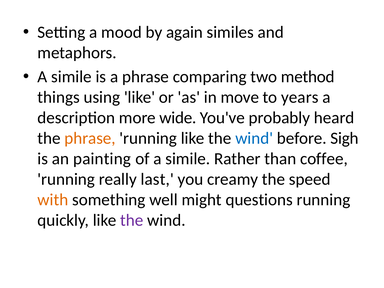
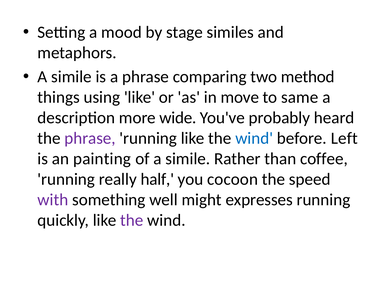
again: again -> stage
years: years -> same
phrase at (90, 138) colour: orange -> purple
Sigh: Sigh -> Left
last: last -> half
creamy: creamy -> cocoon
with colour: orange -> purple
questions: questions -> expresses
